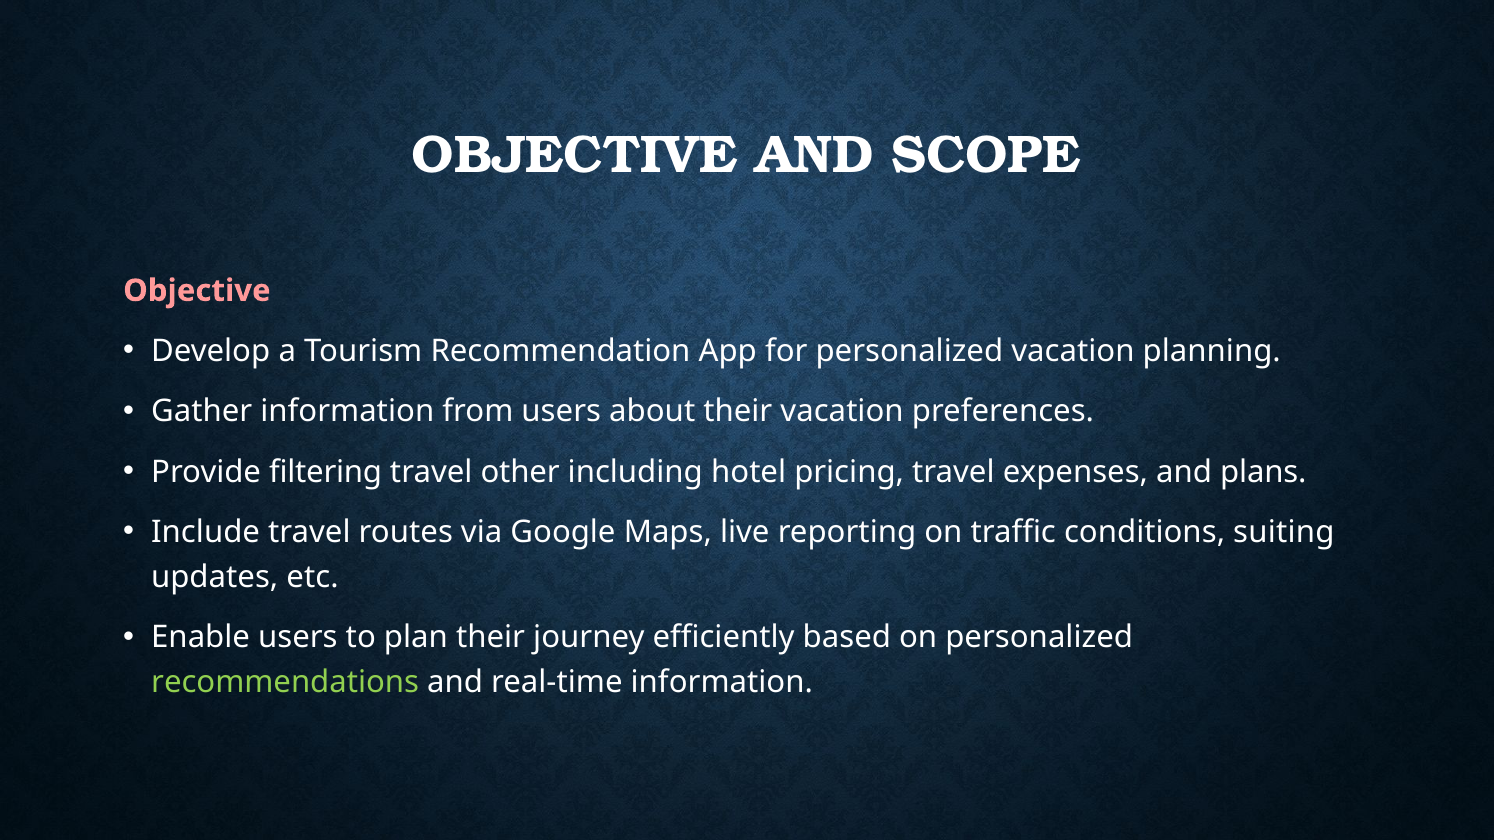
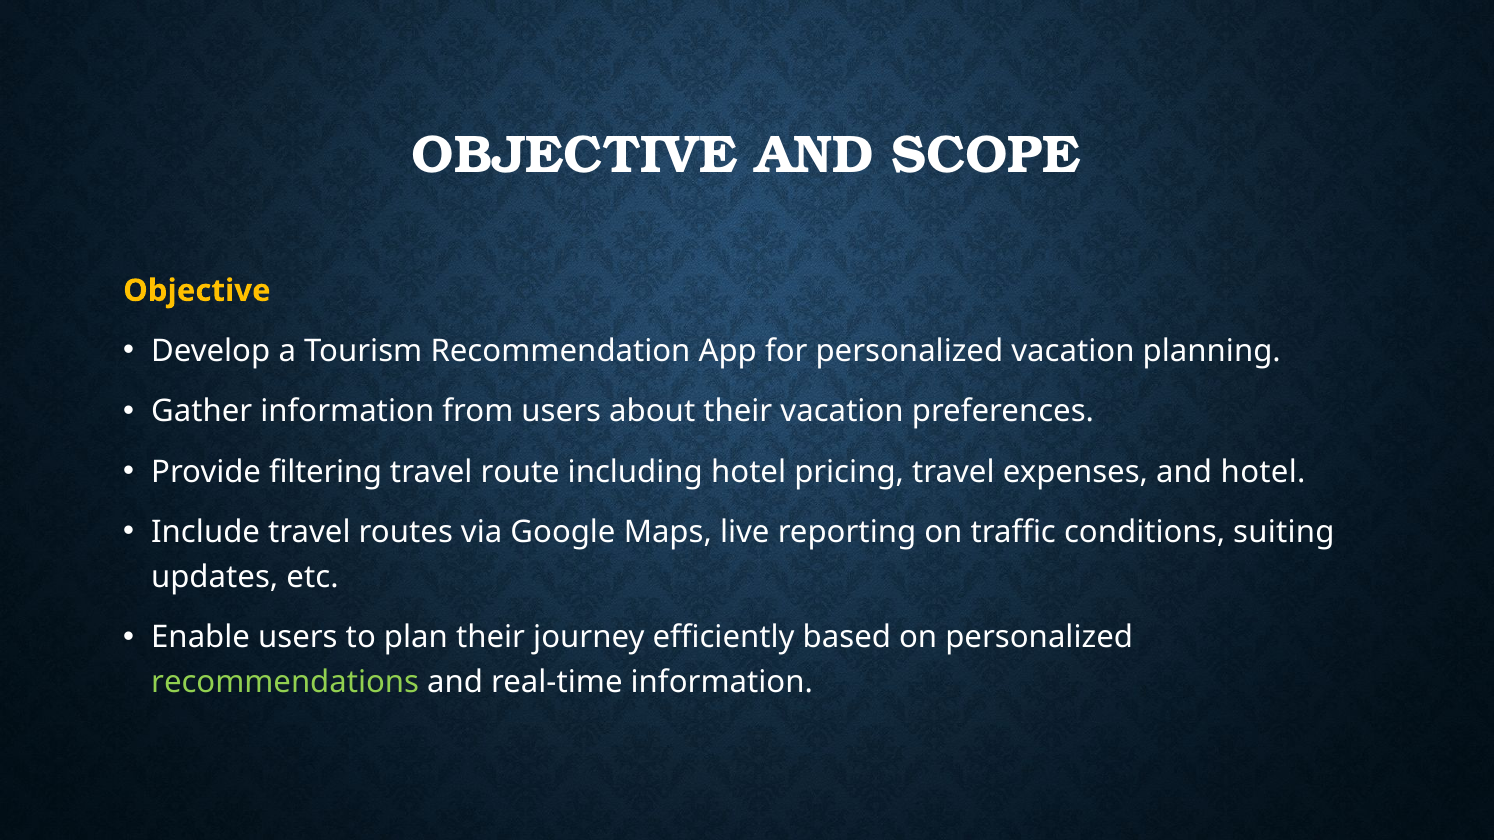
Objective at (197, 291) colour: pink -> yellow
other: other -> route
and plans: plans -> hotel
